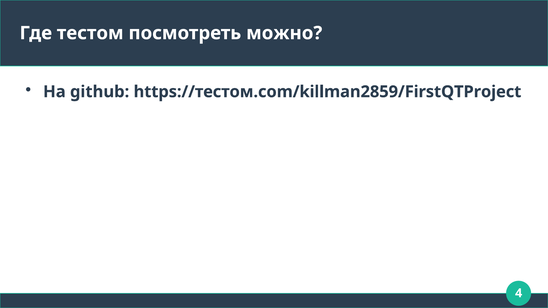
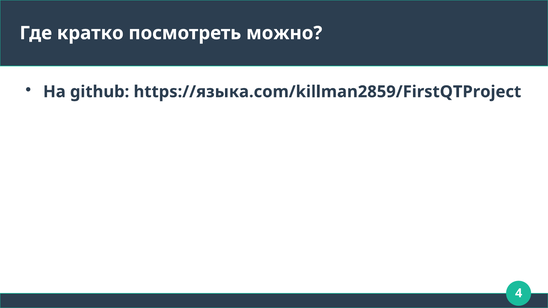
тестом: тестом -> кратко
https://тестом.com/killman2859/FirstQTProject: https://тестом.com/killman2859/FirstQTProject -> https://языка.com/killman2859/FirstQTProject
